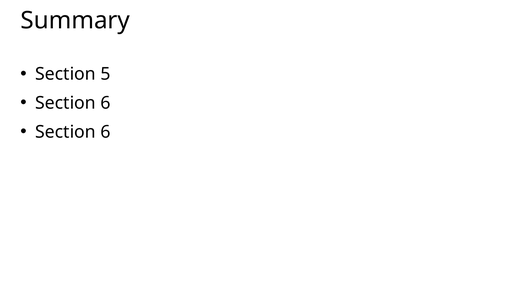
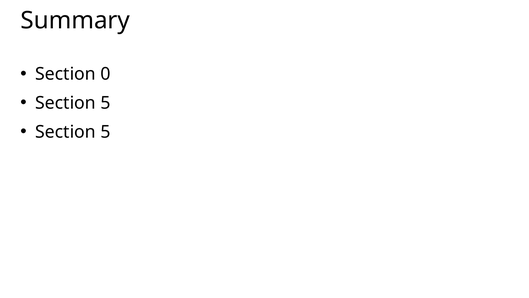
5: 5 -> 0
6 at (105, 103): 6 -> 5
6 at (105, 132): 6 -> 5
